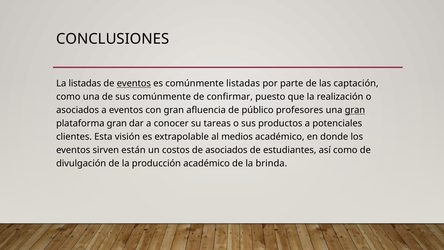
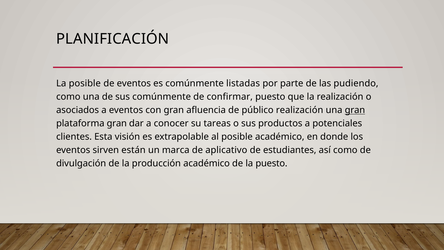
CONCLUSIONES: CONCLUSIONES -> PLANIFICACIÓN
La listadas: listadas -> posible
eventos at (134, 83) underline: present -> none
captación: captación -> pudiendo
público profesores: profesores -> realización
al medios: medios -> posible
costos: costos -> marca
de asociados: asociados -> aplicativo
la brinda: brinda -> puesto
